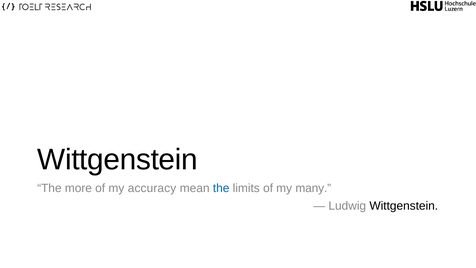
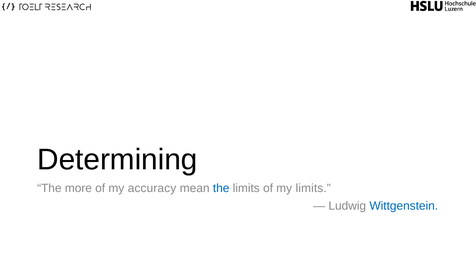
Wittgenstein at (118, 159): Wittgenstein -> Determining
my many: many -> limits
Wittgenstein at (404, 206) colour: black -> blue
